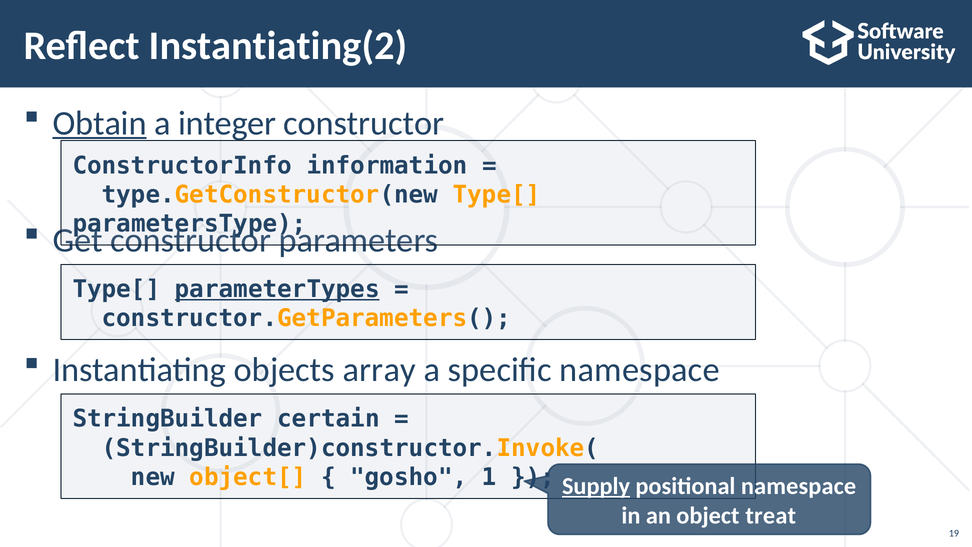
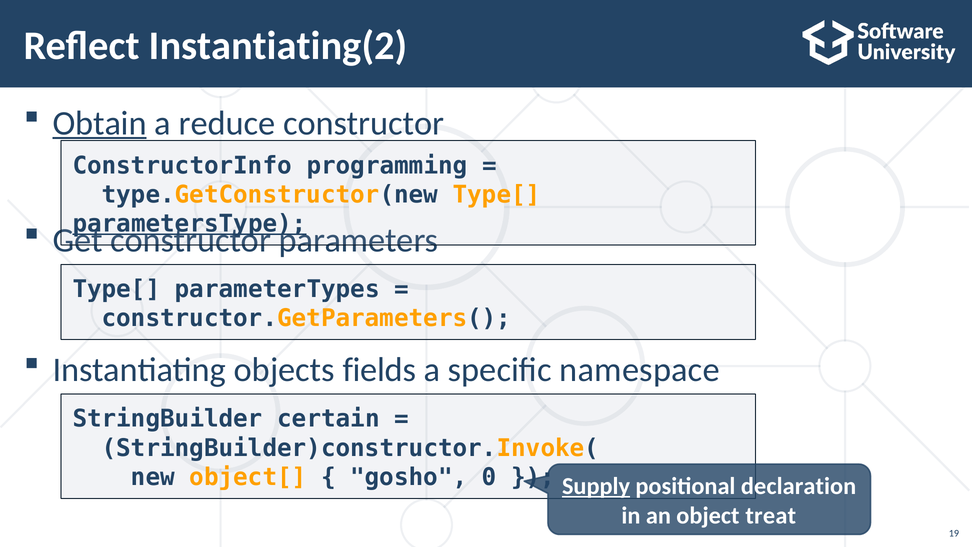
integer: integer -> reduce
information: information -> programming
parametersType underline: none -> present
parameterTypes underline: present -> none
array: array -> fields
1: 1 -> 0
positional namespace: namespace -> declaration
